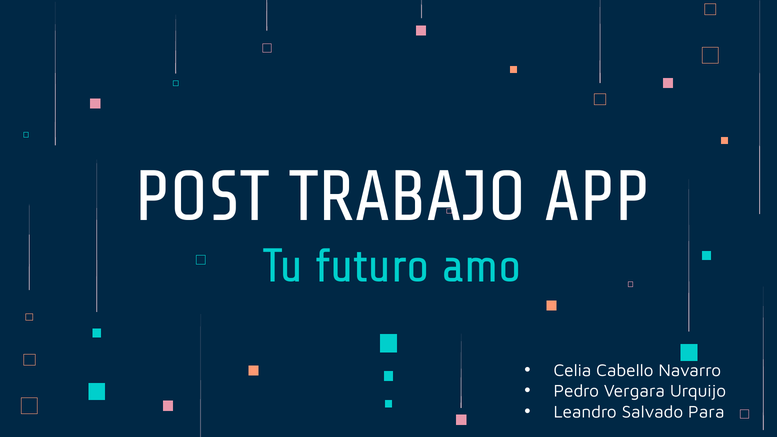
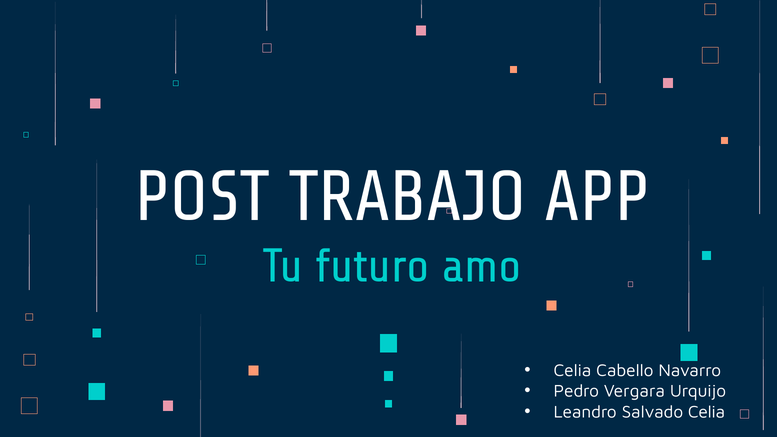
Salvado Para: Para -> Celia
